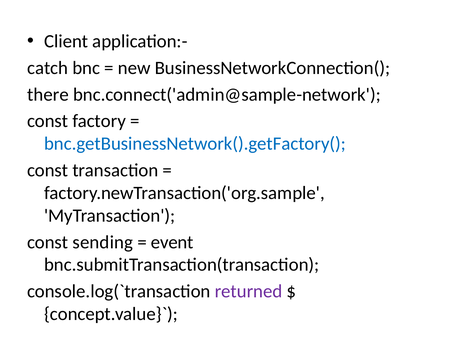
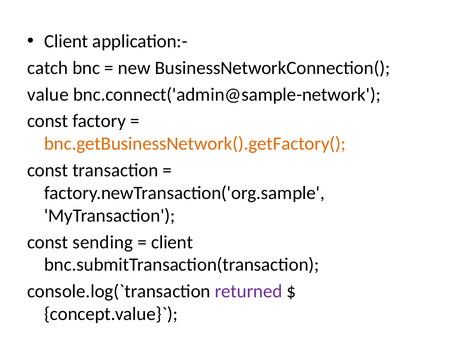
there: there -> value
bnc.getBusinessNetwork().getFactory( colour: blue -> orange
event at (172, 242): event -> client
